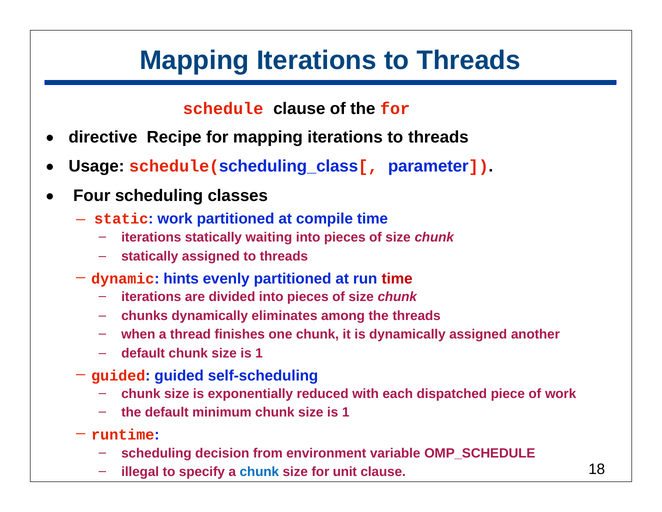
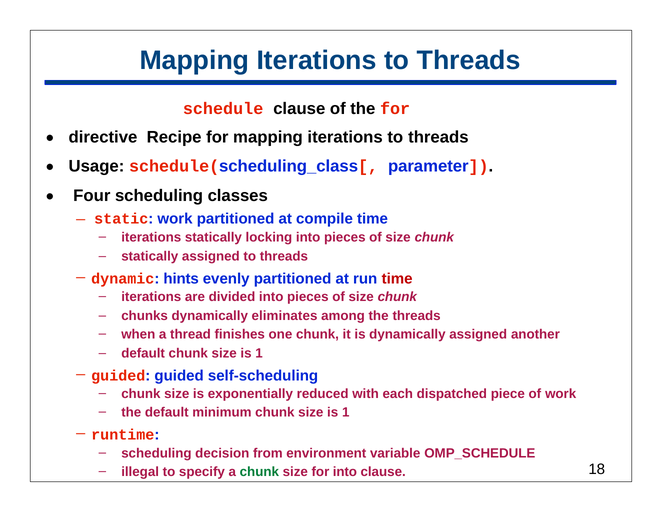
waiting: waiting -> locking
chunk at (259, 471) colour: blue -> green
for unit: unit -> into
